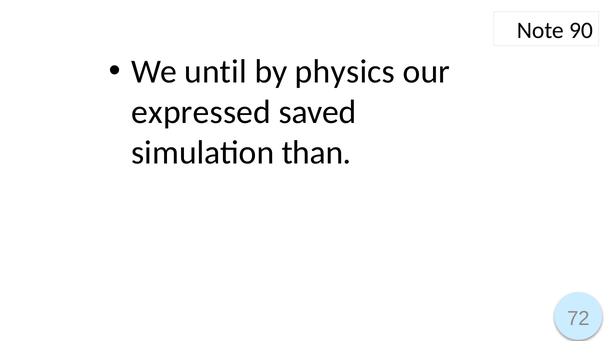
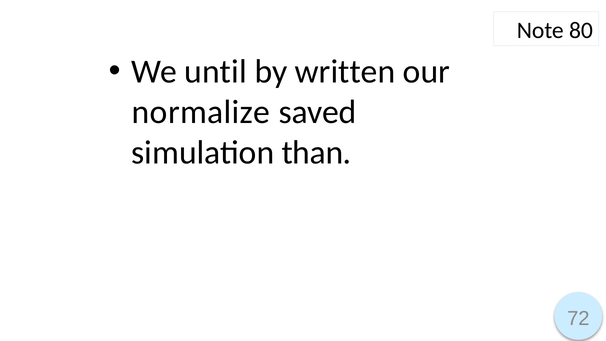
90: 90 -> 80
physics: physics -> written
expressed: expressed -> normalize
